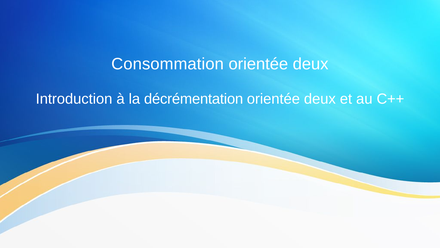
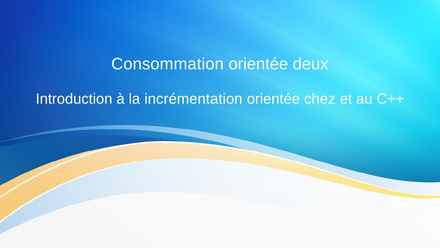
décrémentation: décrémentation -> incrémentation
deux at (320, 99): deux -> chez
